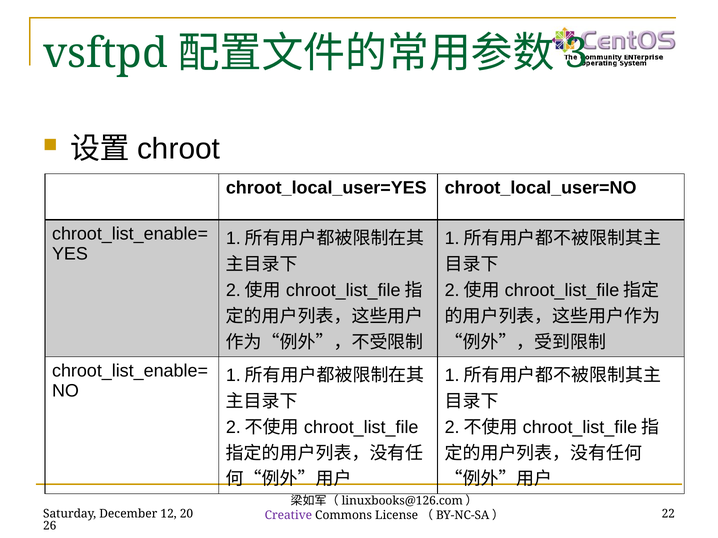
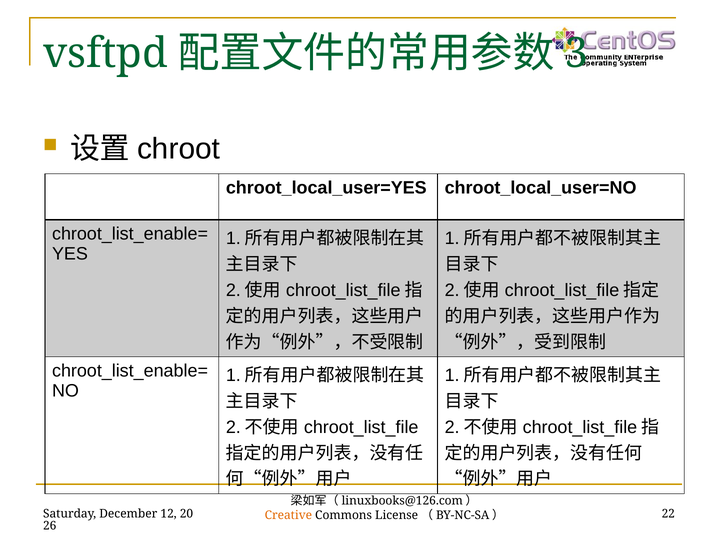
Creative colour: purple -> orange
